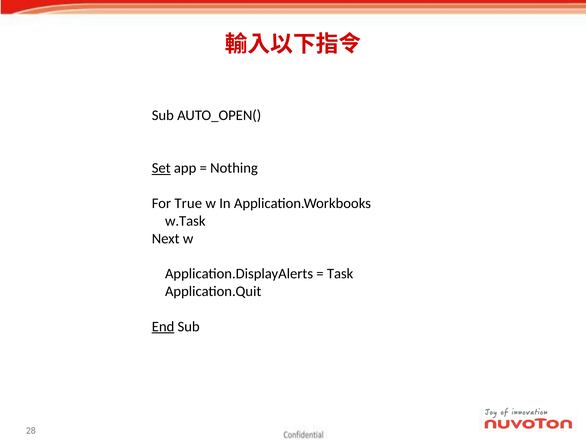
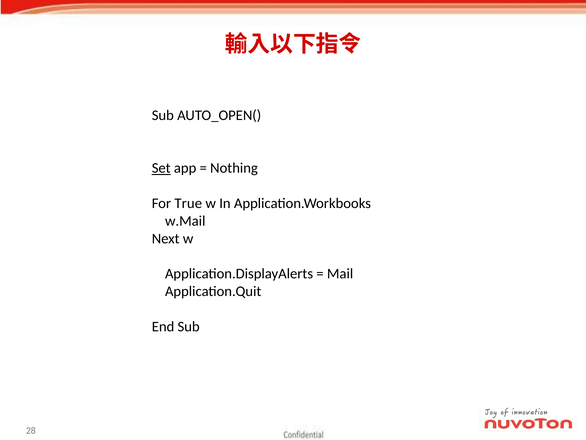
w.Task: w.Task -> w.Mail
Task: Task -> Mail
End underline: present -> none
